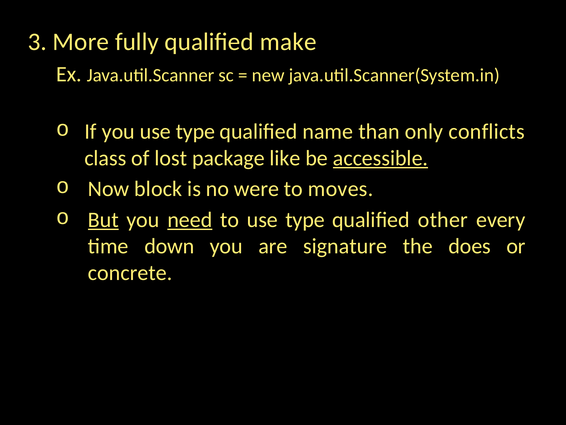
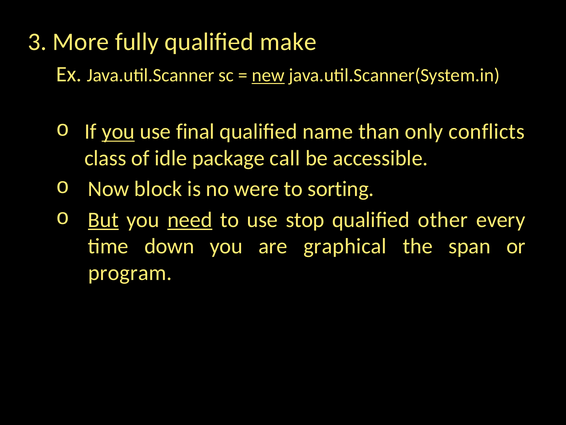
new underline: none -> present
you at (118, 132) underline: none -> present
type at (195, 132): type -> final
lost: lost -> idle
like: like -> call
accessible underline: present -> none
moves: moves -> sorting
to use type: type -> stop
signature: signature -> graphical
does: does -> span
concrete: concrete -> program
